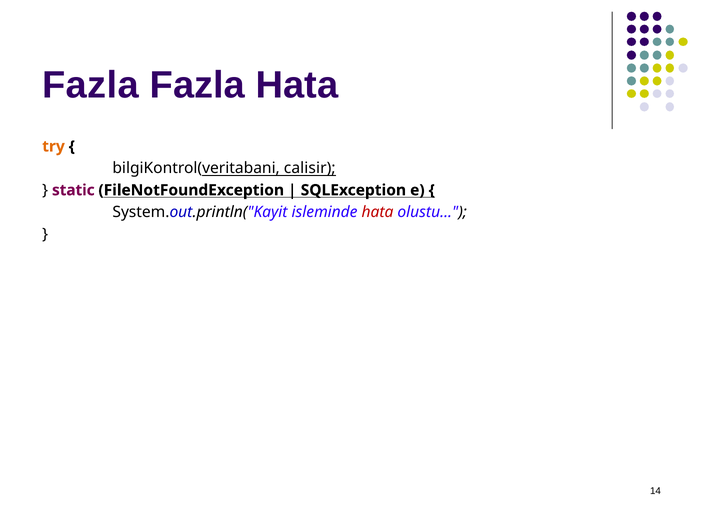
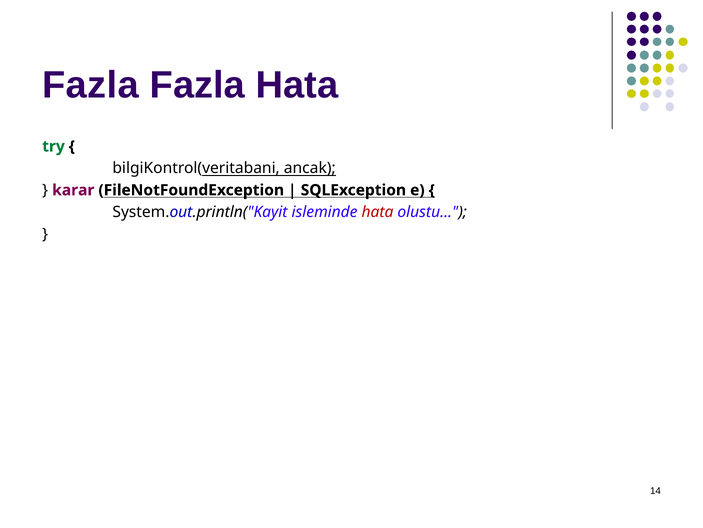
try colour: orange -> green
calisir: calisir -> ancak
static: static -> karar
